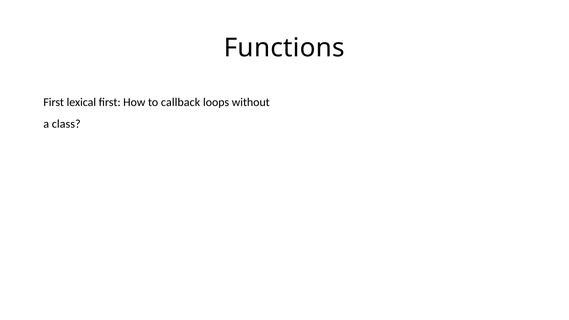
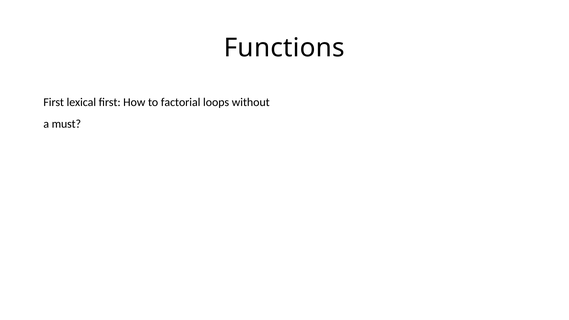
callback: callback -> factorial
class: class -> must
